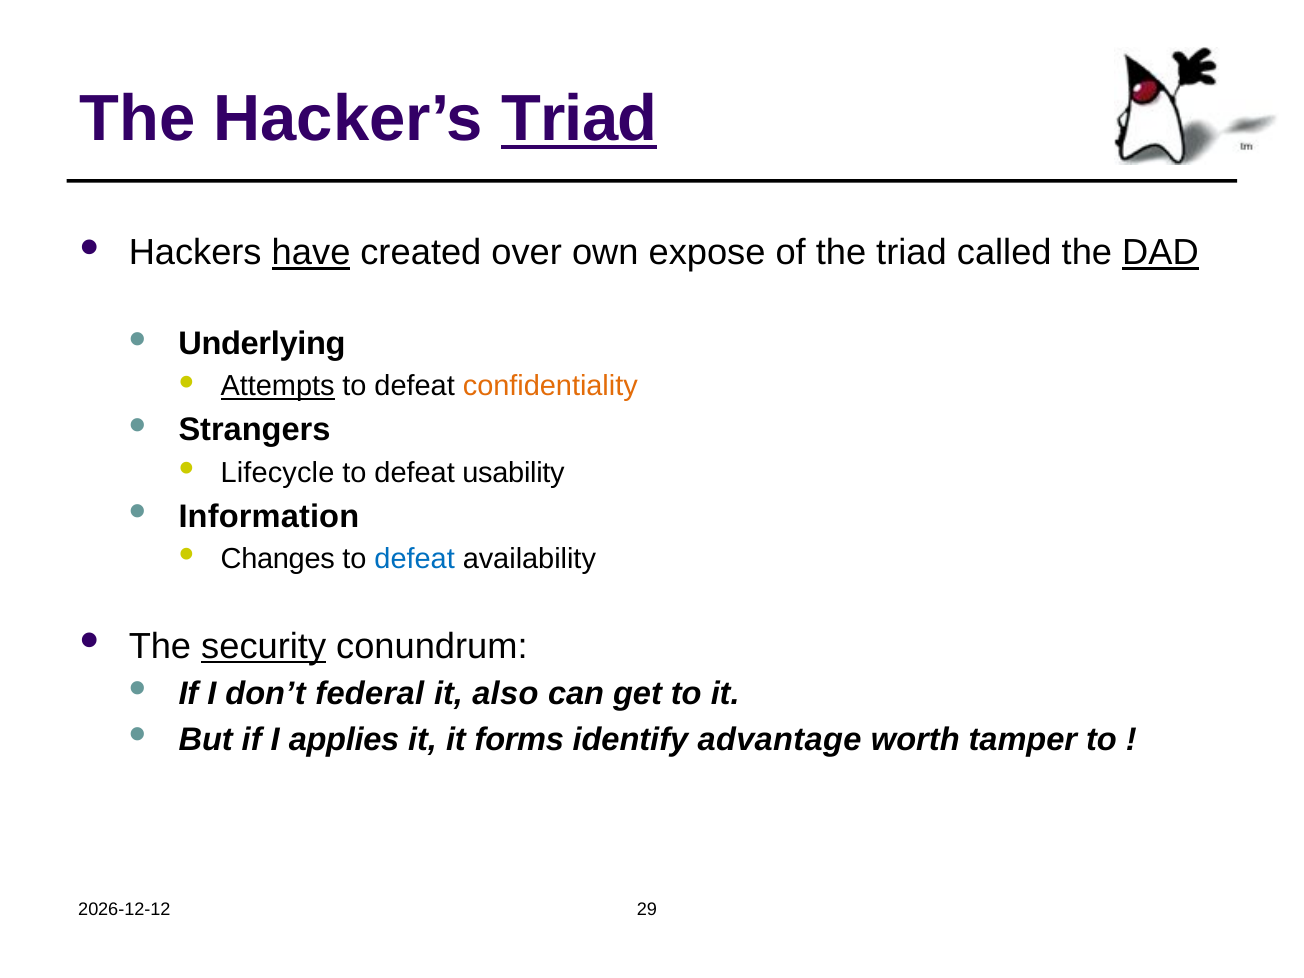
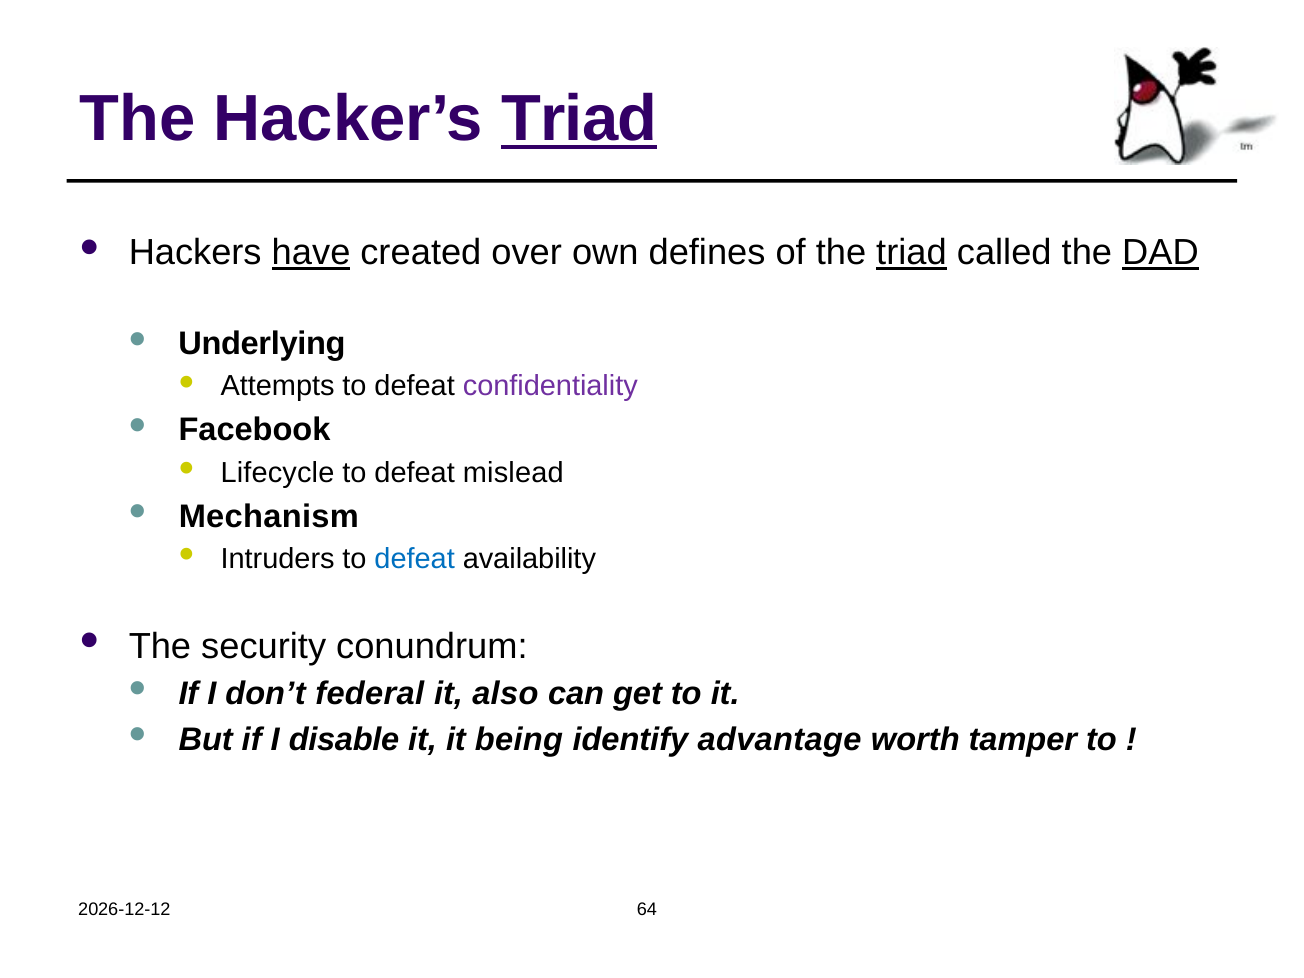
expose: expose -> defines
triad at (911, 253) underline: none -> present
Attempts underline: present -> none
confidentiality colour: orange -> purple
Strangers: Strangers -> Facebook
usability: usability -> mislead
Information: Information -> Mechanism
Changes: Changes -> Intruders
security underline: present -> none
applies: applies -> disable
forms: forms -> being
29: 29 -> 64
